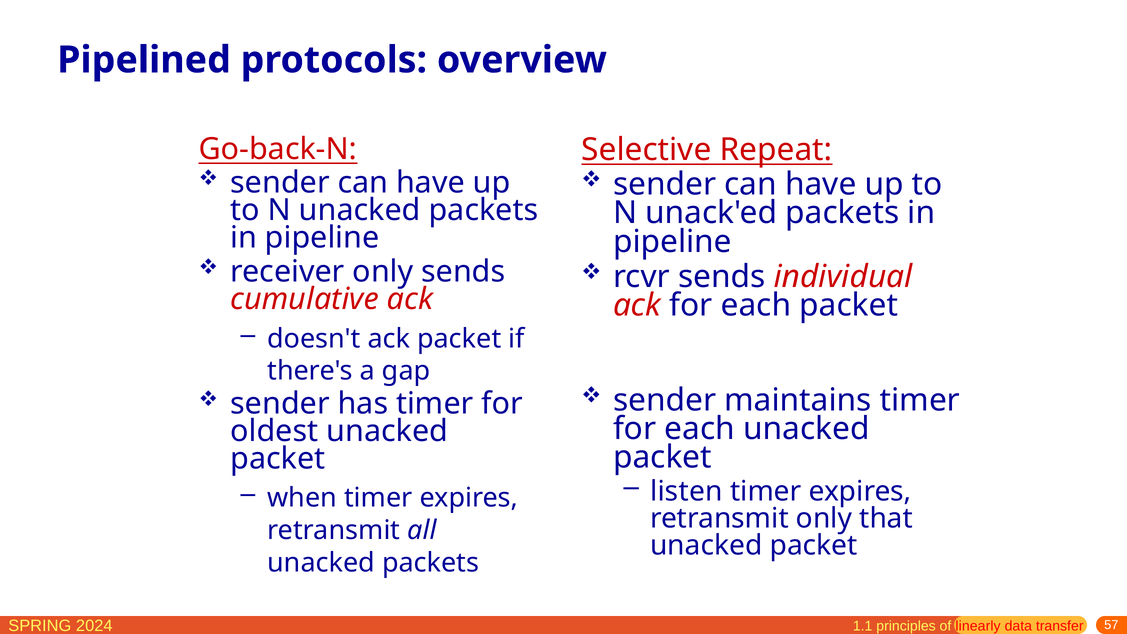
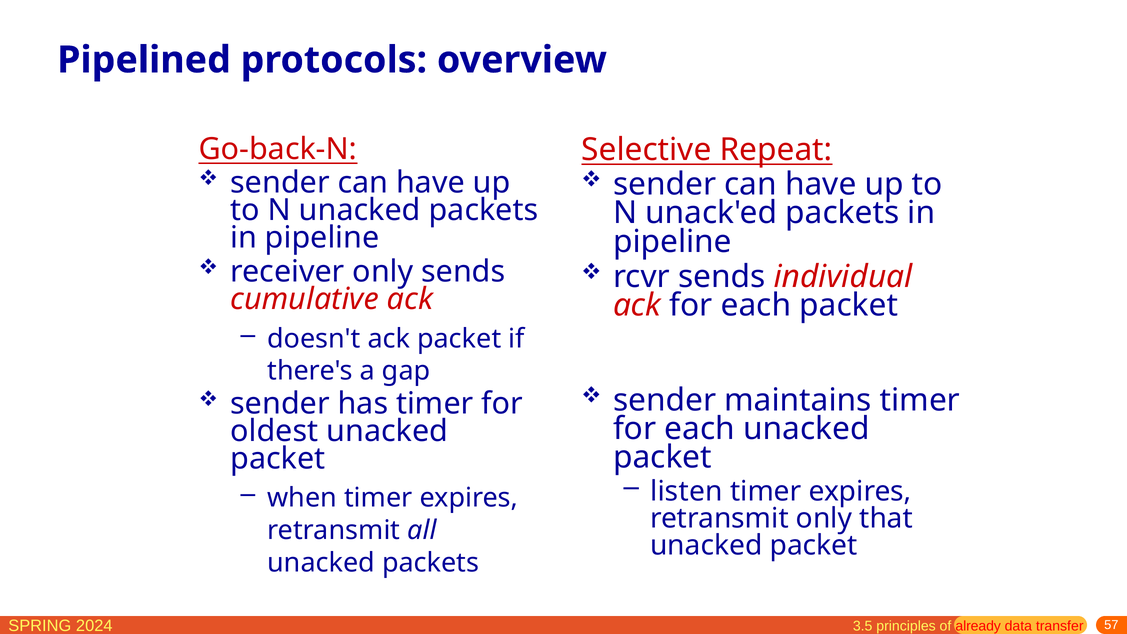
1.1: 1.1 -> 3.5
linearly: linearly -> already
